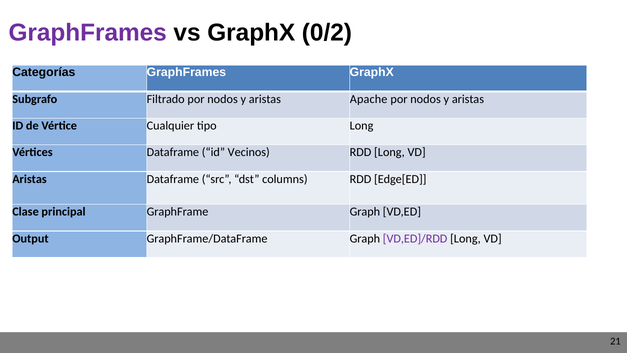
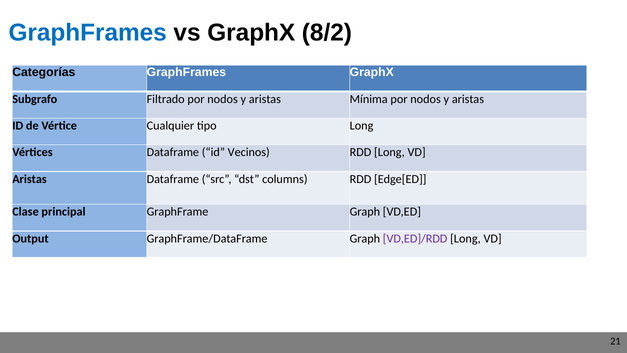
GraphFrames at (88, 33) colour: purple -> blue
0/2: 0/2 -> 8/2
Apache: Apache -> Mínima
